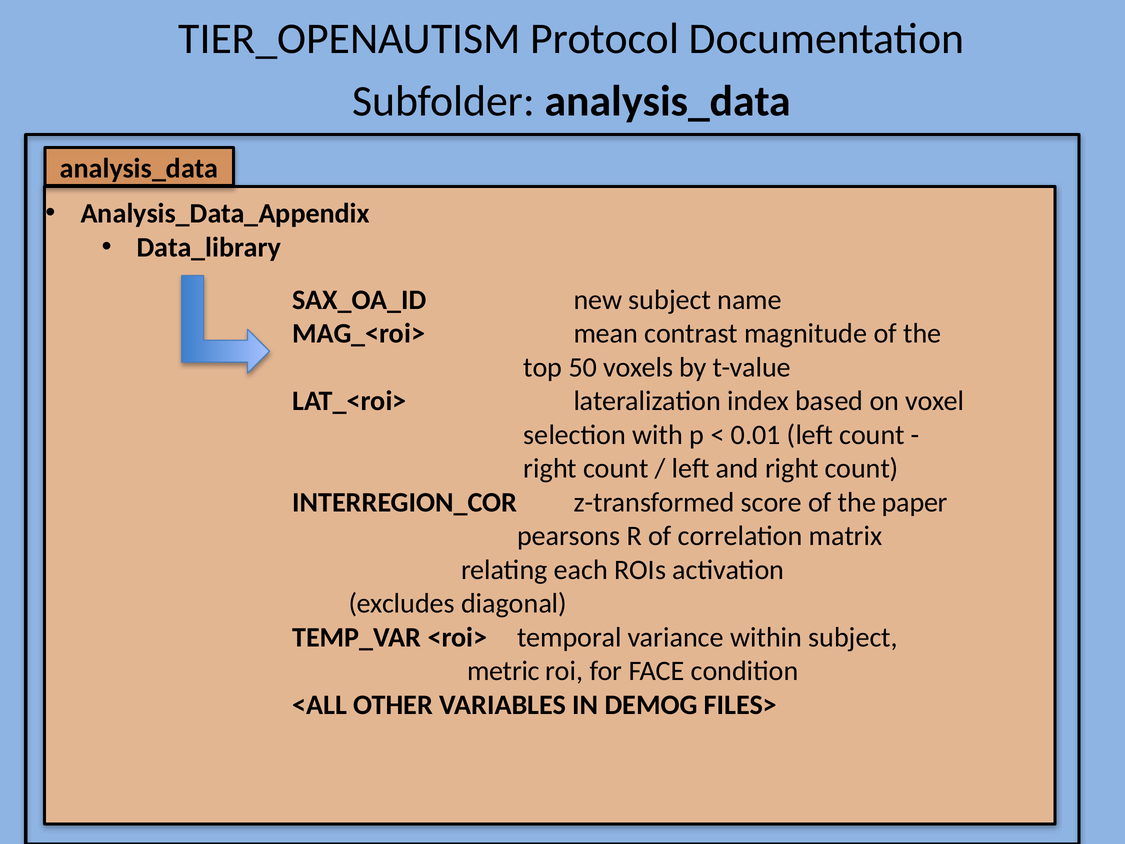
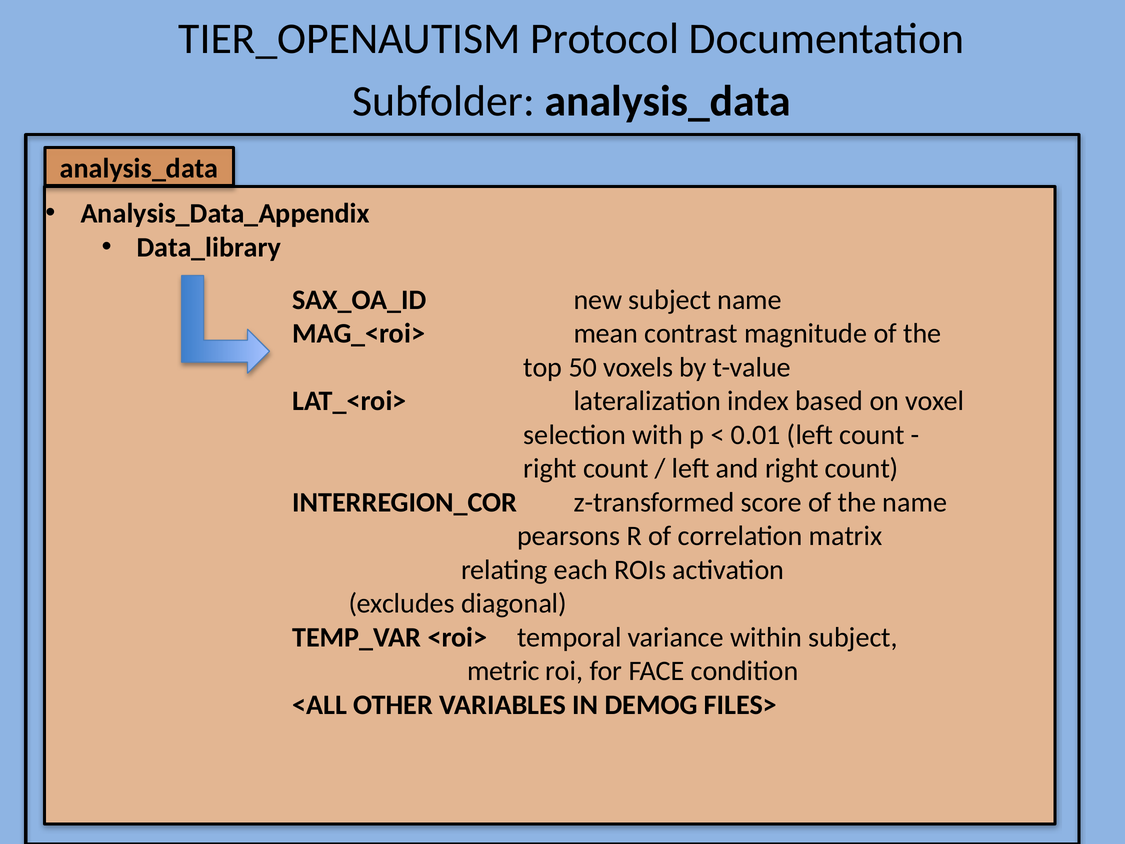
the paper: paper -> name
